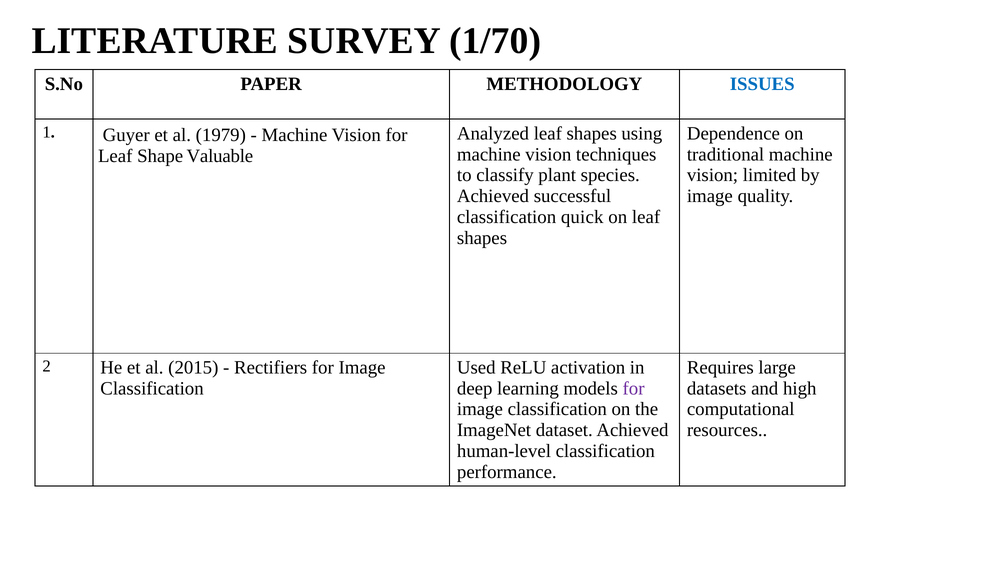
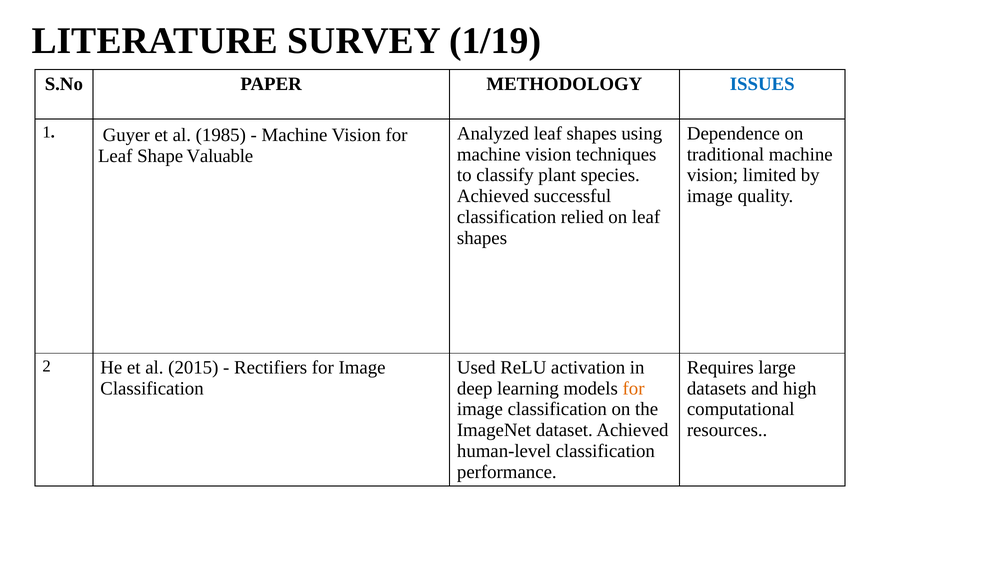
1/70: 1/70 -> 1/19
1979: 1979 -> 1985
quick: quick -> relied
for at (634, 389) colour: purple -> orange
